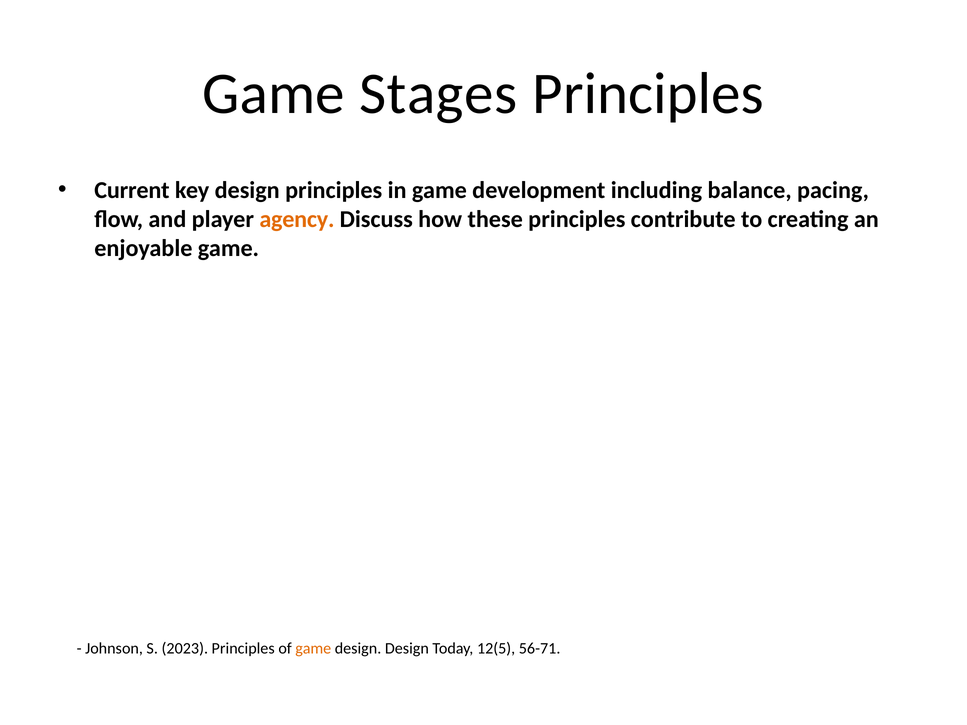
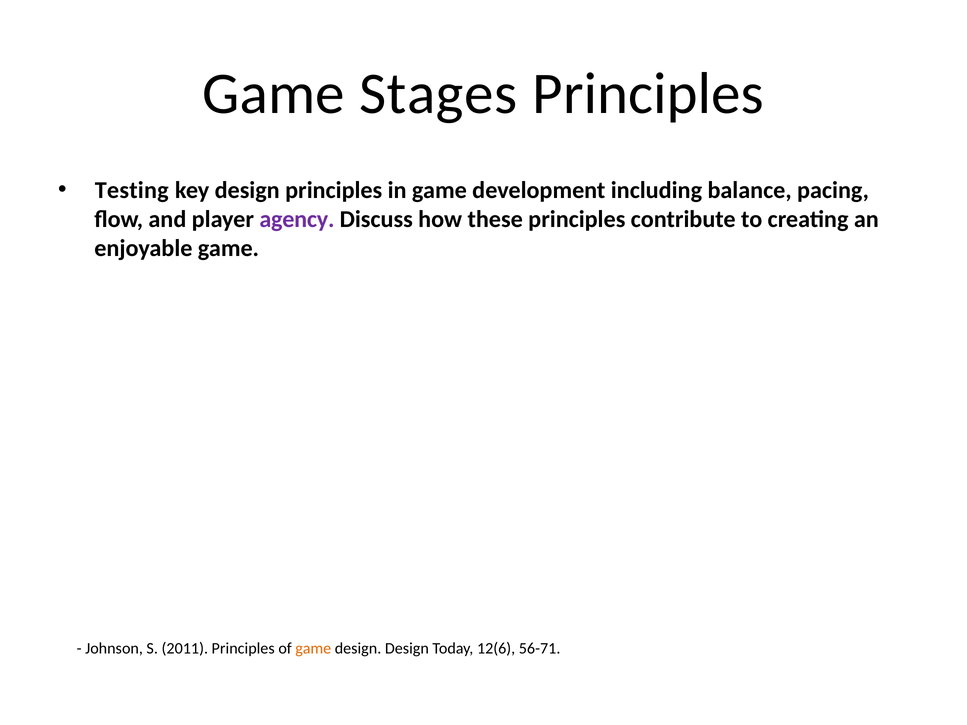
Current: Current -> Testing
agency colour: orange -> purple
2023: 2023 -> 2011
12(5: 12(5 -> 12(6
